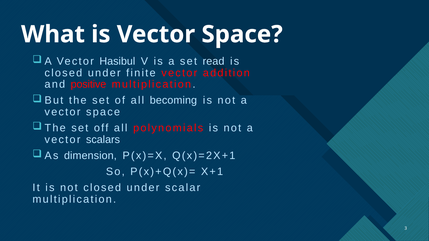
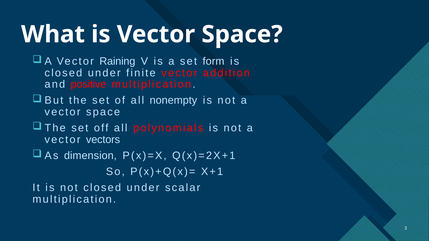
Hasibul: Hasibul -> Raining
read: read -> form
becoming: becoming -> nonempty
scalars: scalars -> vectors
